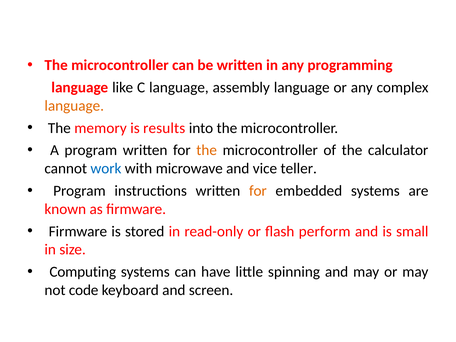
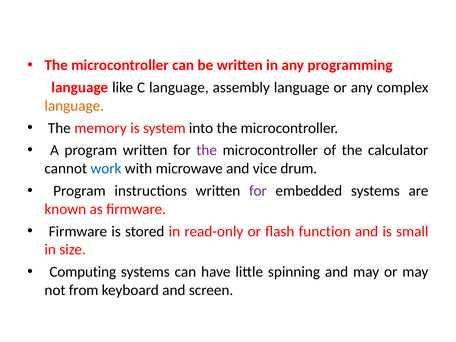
results: results -> system
the at (207, 150) colour: orange -> purple
teller: teller -> drum
for at (258, 191) colour: orange -> purple
perform: perform -> function
code: code -> from
